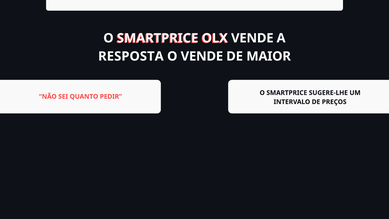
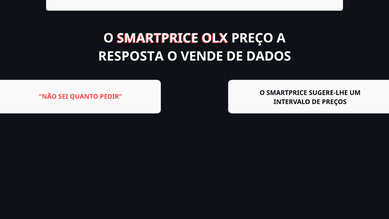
VENDE at (252, 38): VENDE -> PREÇO
MAIOR: MAIOR -> DADOS
